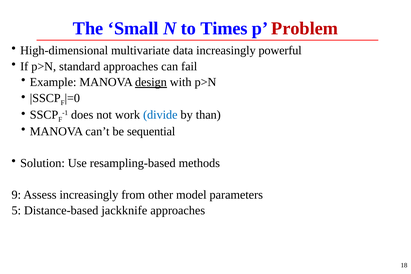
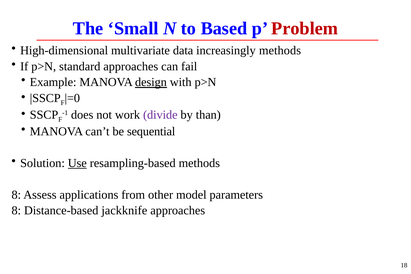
Times: Times -> Based
increasingly powerful: powerful -> methods
divide colour: blue -> purple
Use underline: none -> present
9 at (16, 195): 9 -> 8
Assess increasingly: increasingly -> applications
5 at (16, 211): 5 -> 8
